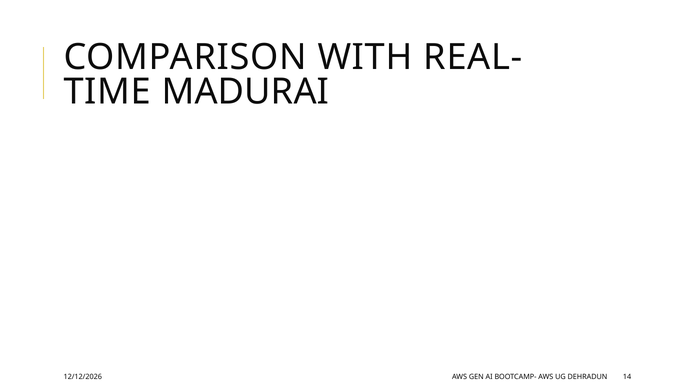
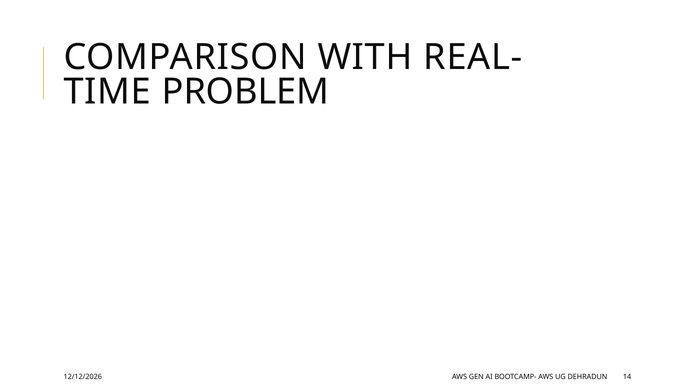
MADURAI: MADURAI -> PROBLEM
